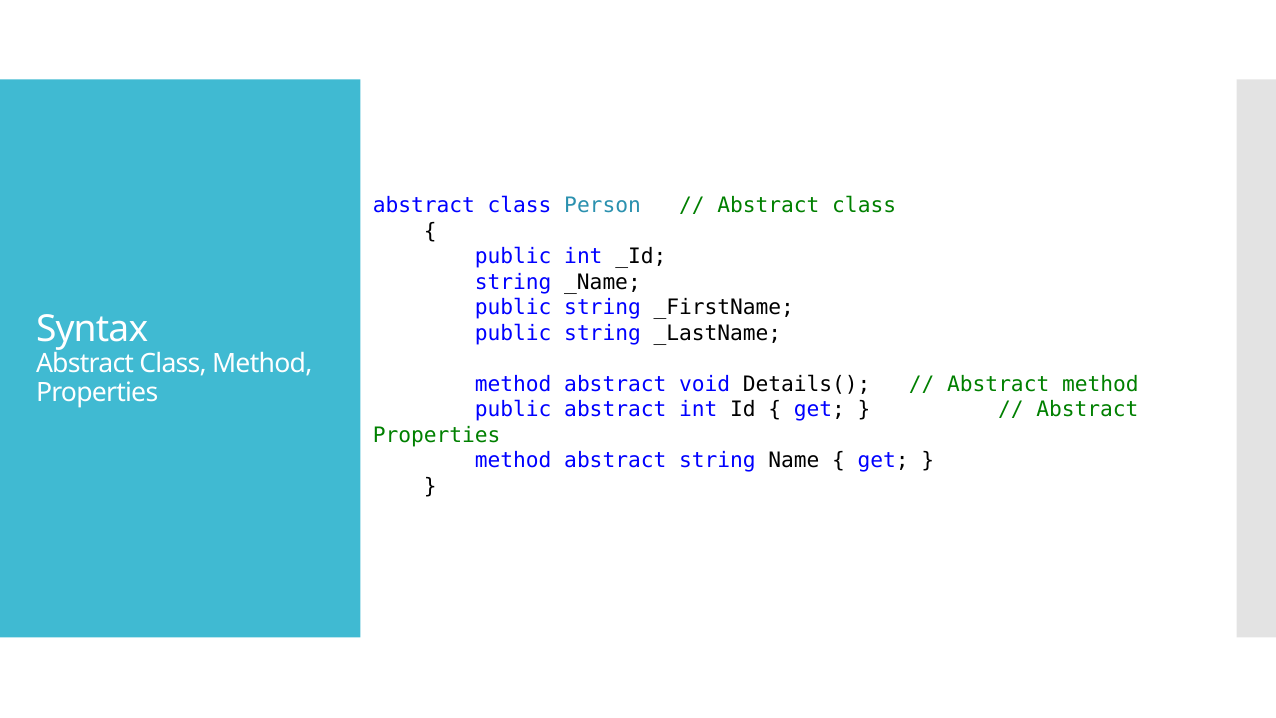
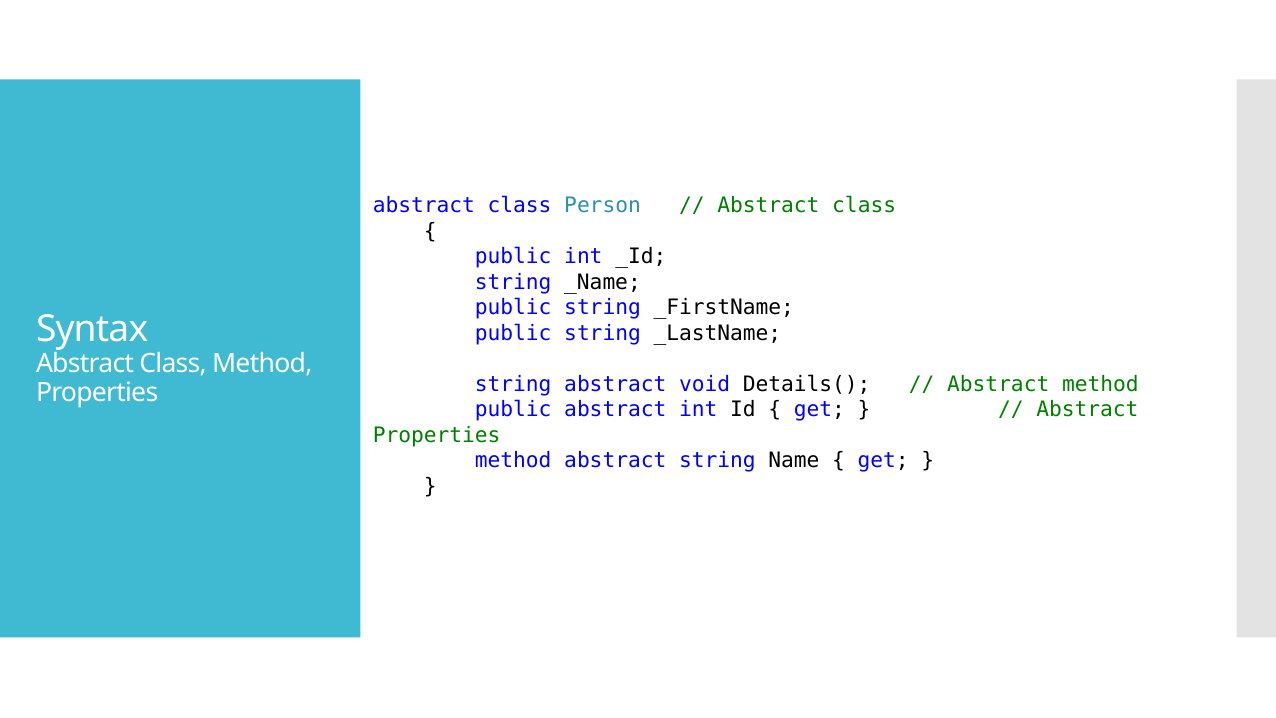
method at (513, 384): method -> string
